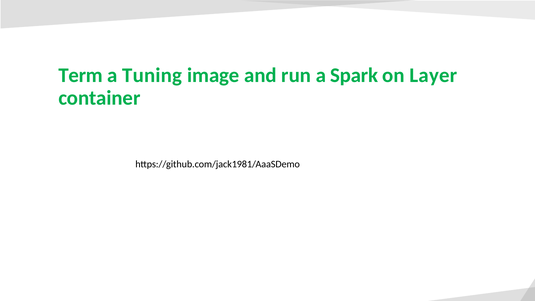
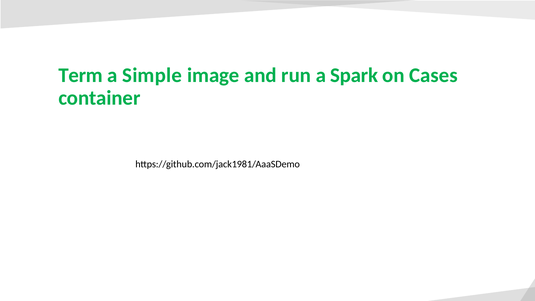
Tuning: Tuning -> Simple
Layer: Layer -> Cases
